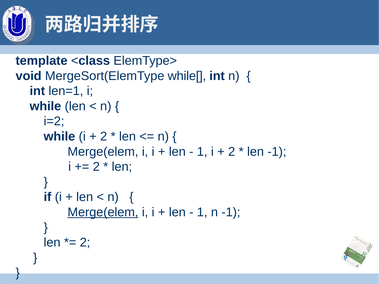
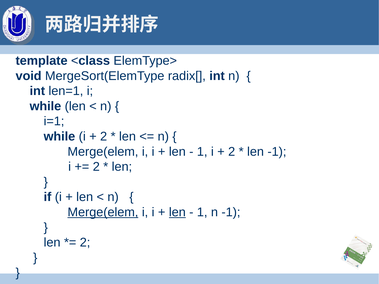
while[: while[ -> radix[
i=2: i=2 -> i=1
len at (177, 212) underline: none -> present
